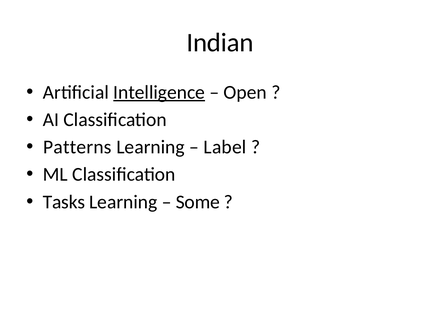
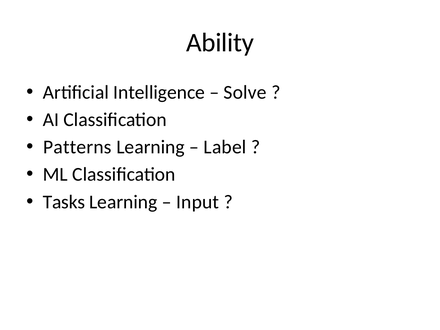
Indian: Indian -> Ability
Intelligence underline: present -> none
Open: Open -> Solve
Some: Some -> Input
